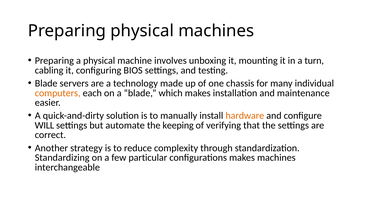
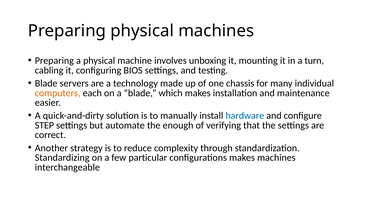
hardware colour: orange -> blue
WILL: WILL -> STEP
keeping: keeping -> enough
